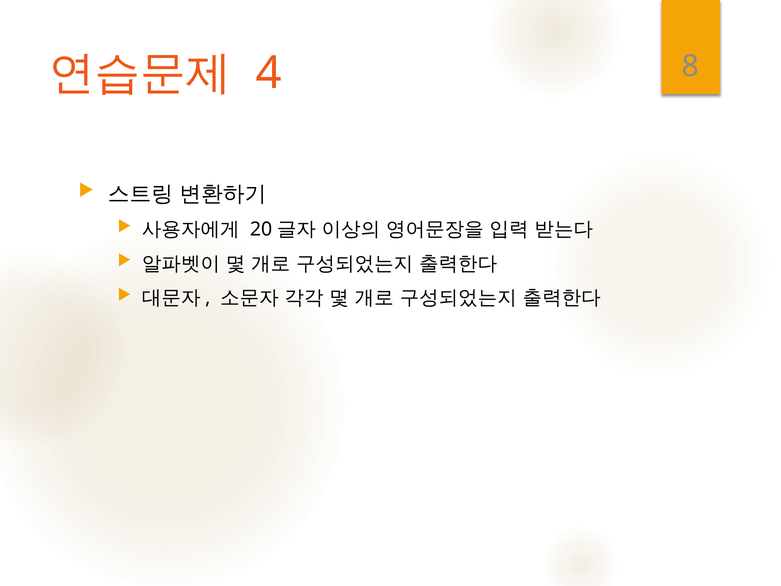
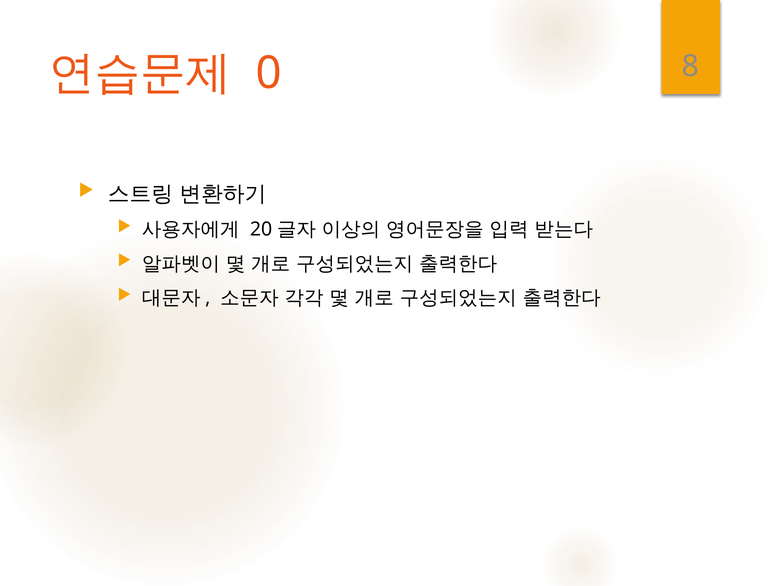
4: 4 -> 0
